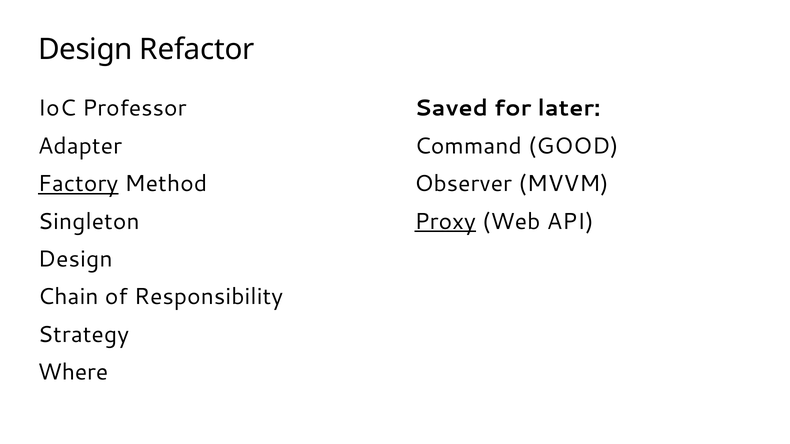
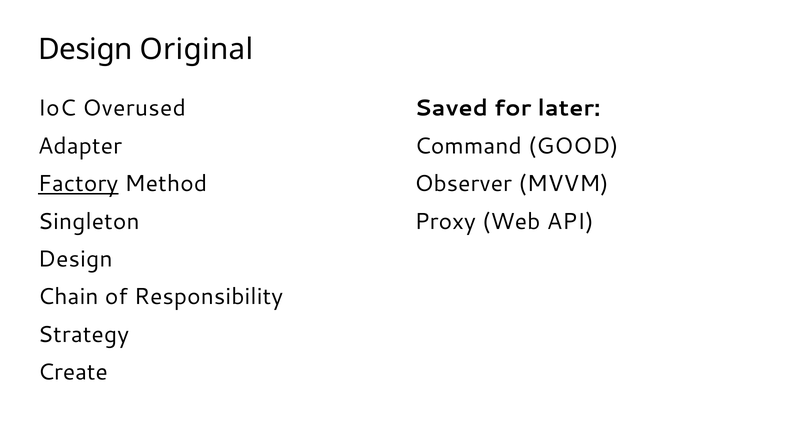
Refactor: Refactor -> Original
Professor: Professor -> Overused
Proxy underline: present -> none
Where: Where -> Create
